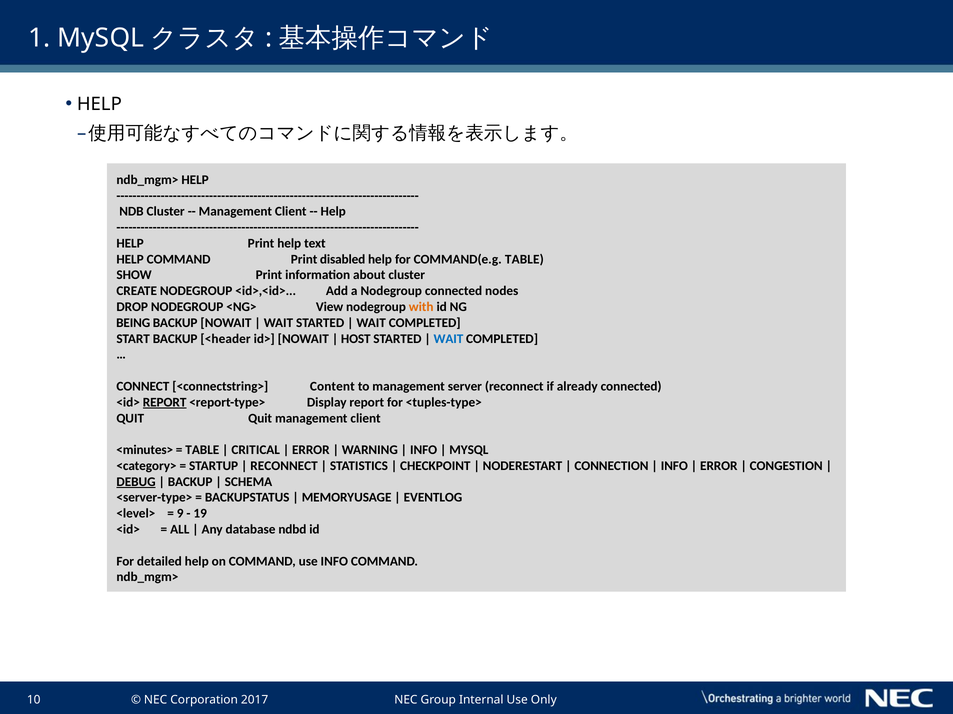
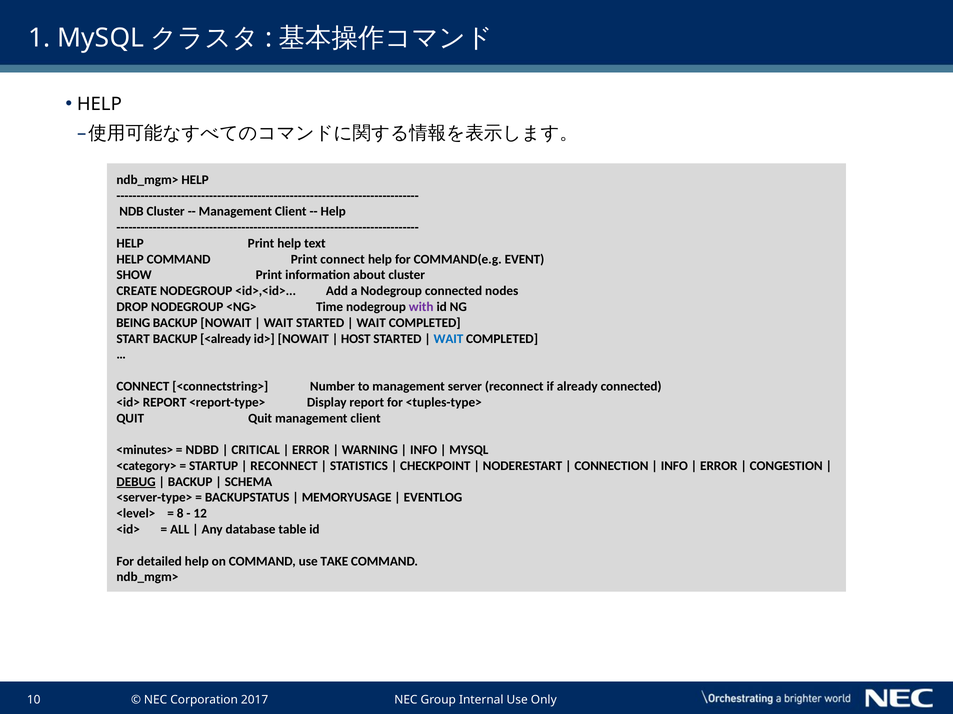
Print disabled: disabled -> connect
COMMAND(e.g TABLE: TABLE -> EVENT
View: View -> Time
with colour: orange -> purple
<header: <header -> <already
Content: Content -> Number
REPORT at (165, 403) underline: present -> none
TABLE at (202, 450): TABLE -> NDBD
9: 9 -> 8
19: 19 -> 12
ndbd: ndbd -> table
use INFO: INFO -> TAKE
